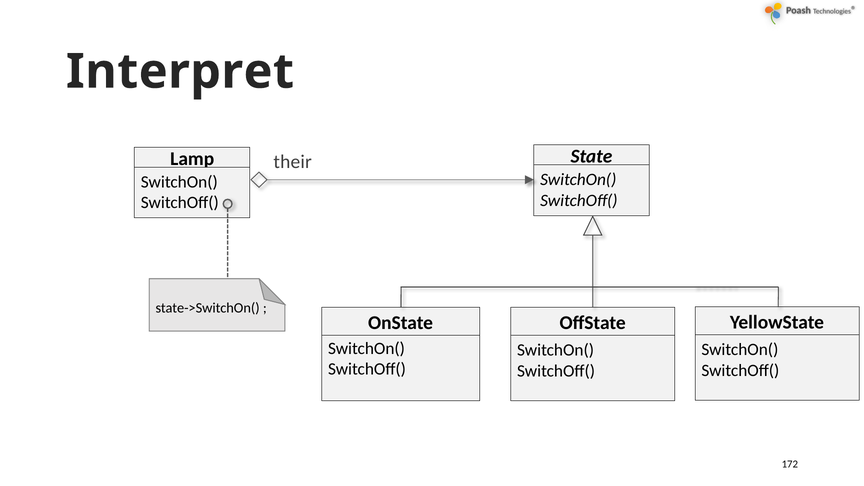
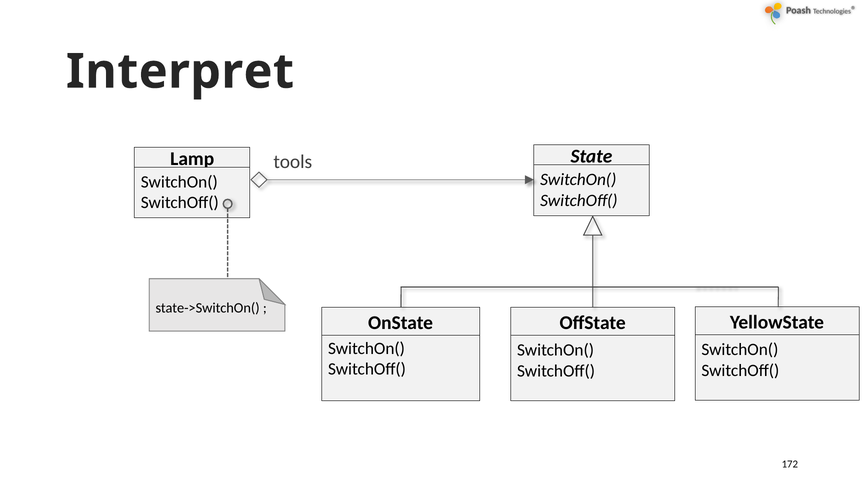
their: their -> tools
